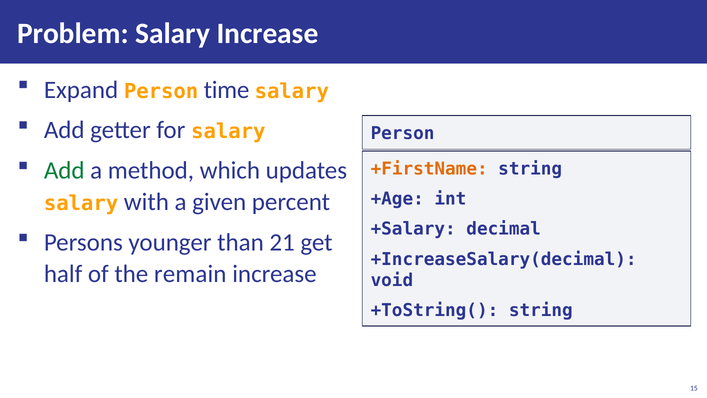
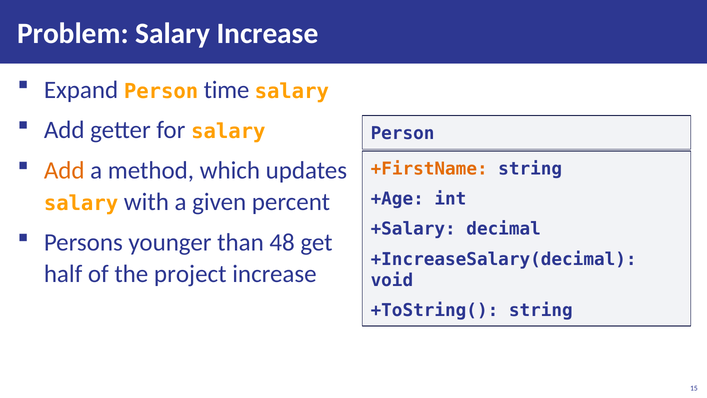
Add at (64, 170) colour: green -> orange
21: 21 -> 48
remain: remain -> project
